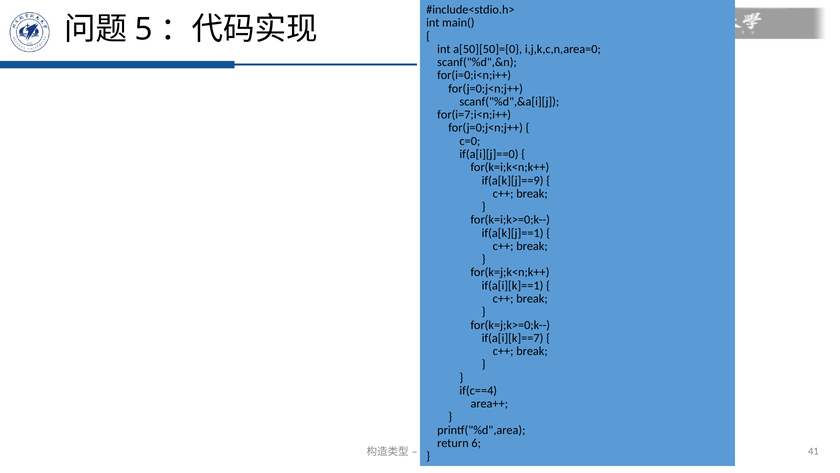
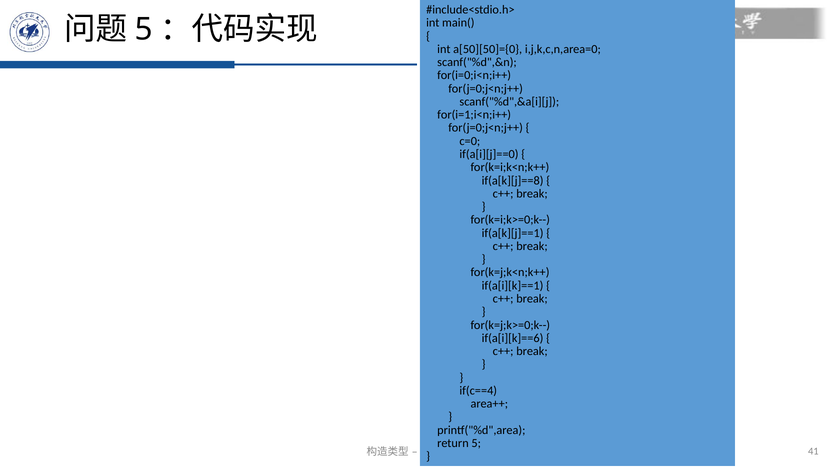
for(i=7;i<n;i++: for(i=7;i<n;i++ -> for(i=1;i<n;i++
if(a[k][j]==9: if(a[k][j]==9 -> if(a[k][j]==8
if(a[i][k]==7: if(a[i][k]==7 -> if(a[i][k]==6
return 6: 6 -> 5
